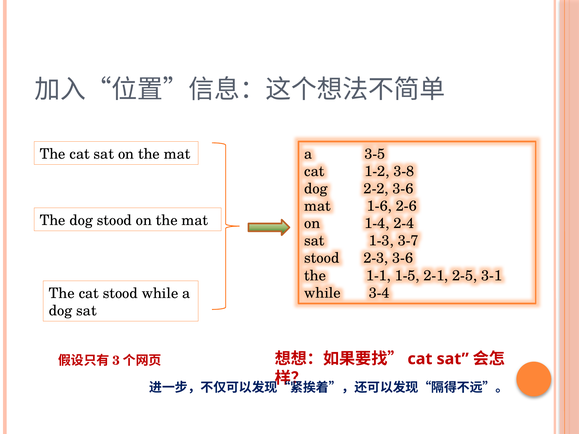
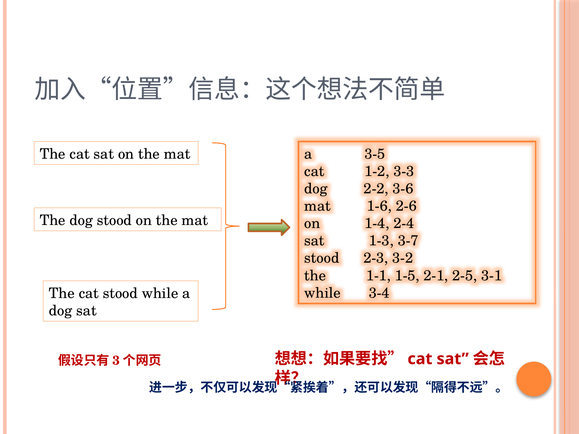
3-8: 3-8 -> 3-3
2-3 3-6: 3-6 -> 3-2
